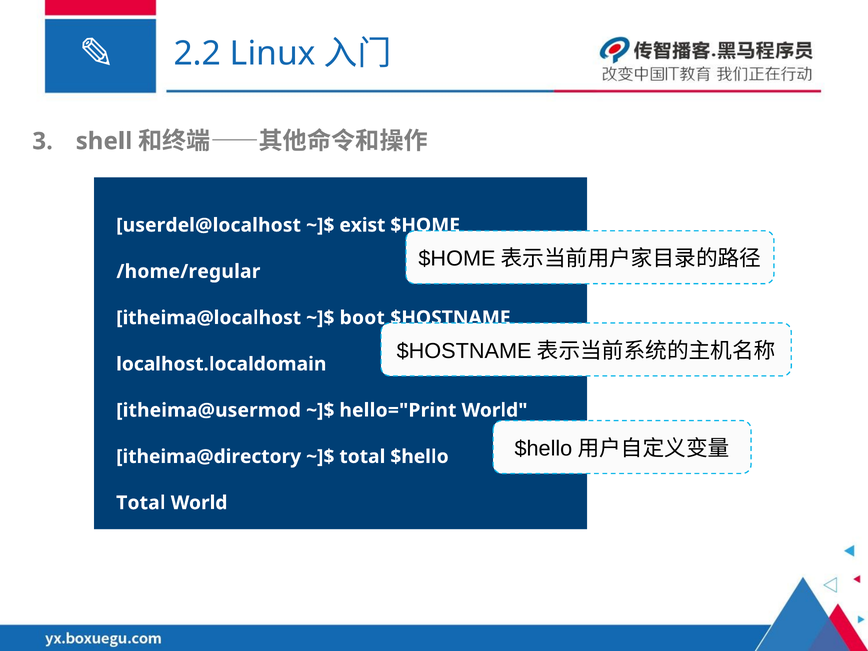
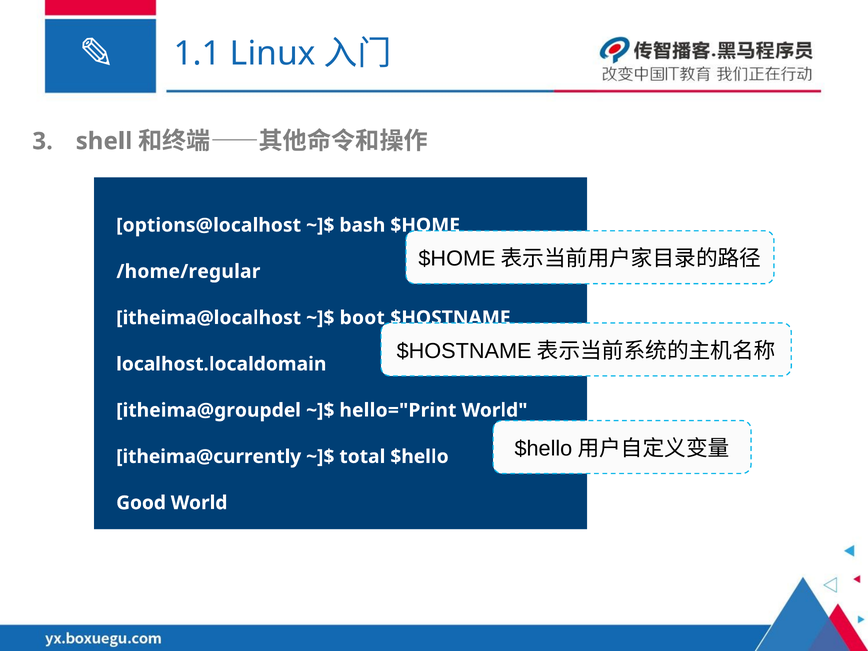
2.2: 2.2 -> 1.1
userdel@localhost: userdel@localhost -> options@localhost
exist: exist -> bash
itheima@usermod: itheima@usermod -> itheima@groupdel
itheima@directory: itheima@directory -> itheima@currently
Total at (141, 503): Total -> Good
